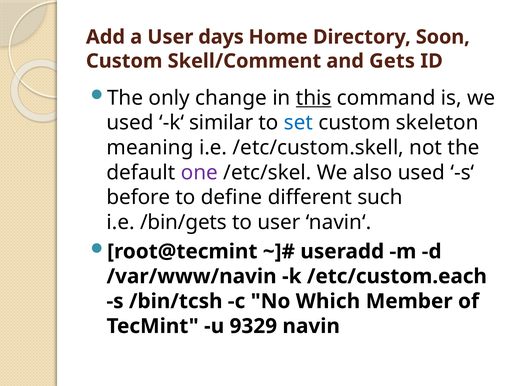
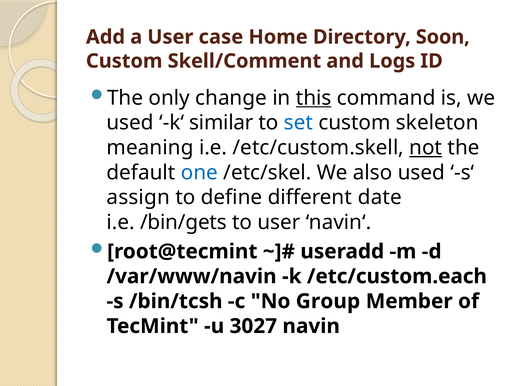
days: days -> case
Gets: Gets -> Logs
not underline: none -> present
one colour: purple -> blue
before: before -> assign
such: such -> date
Which: Which -> Group
9329: 9329 -> 3027
